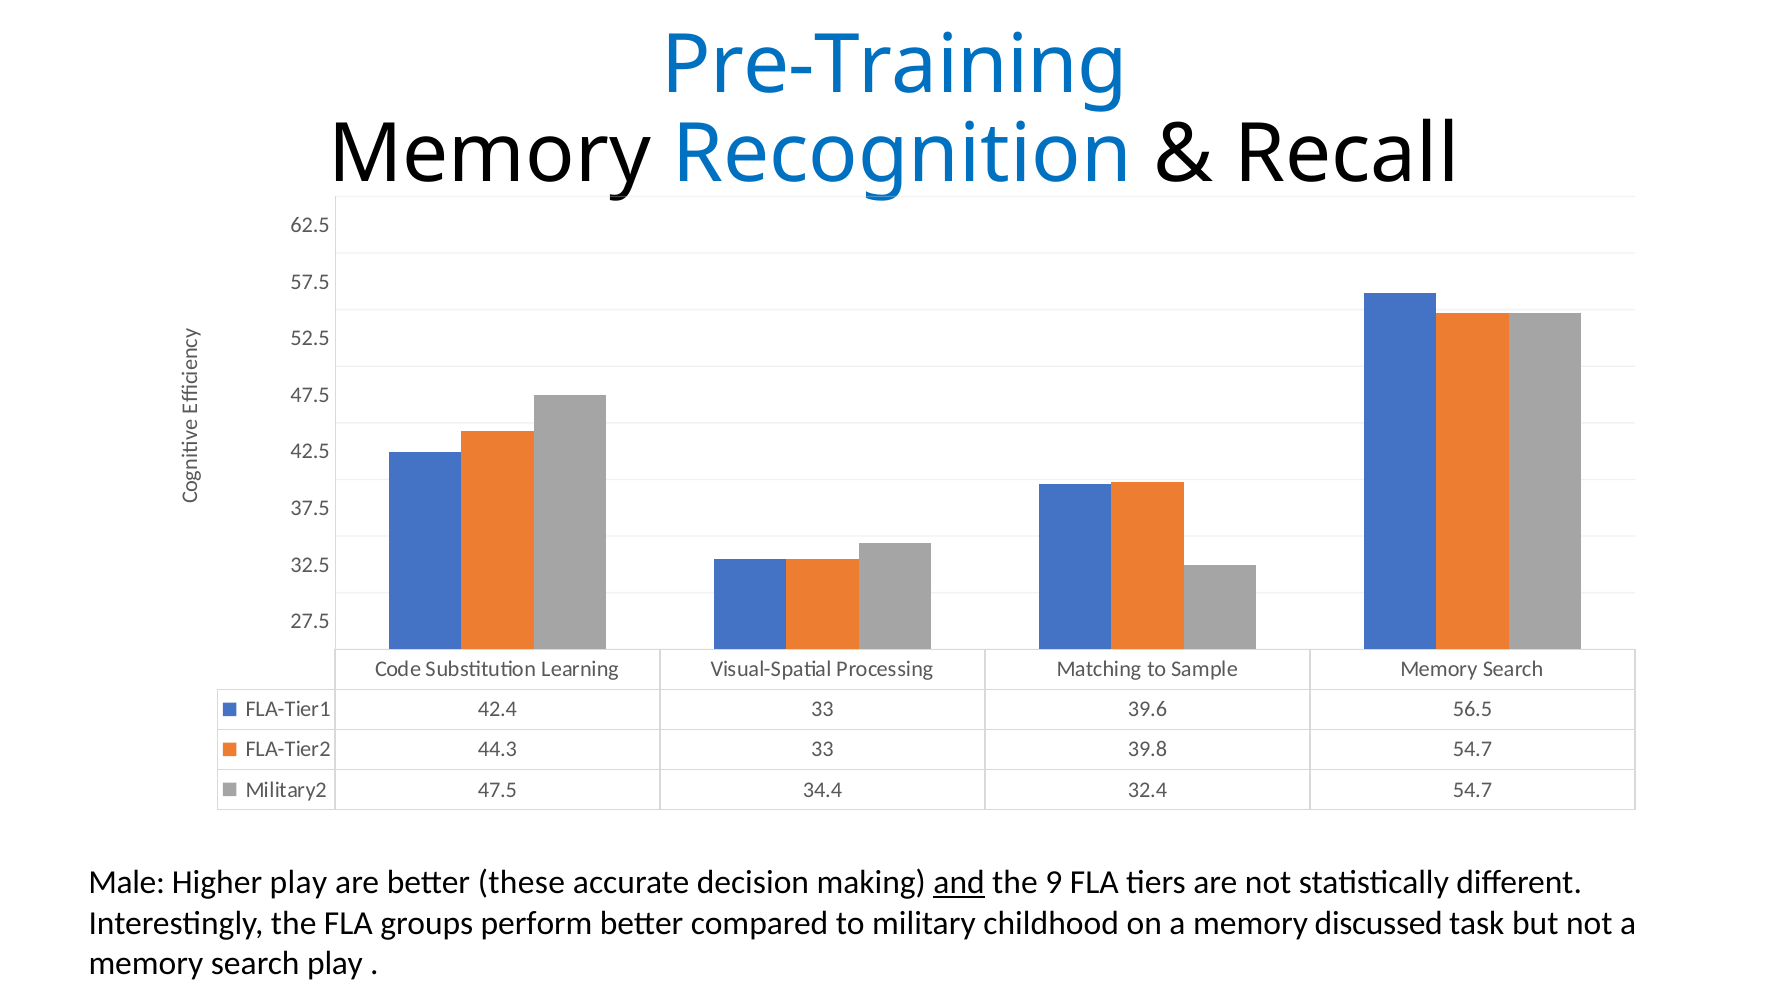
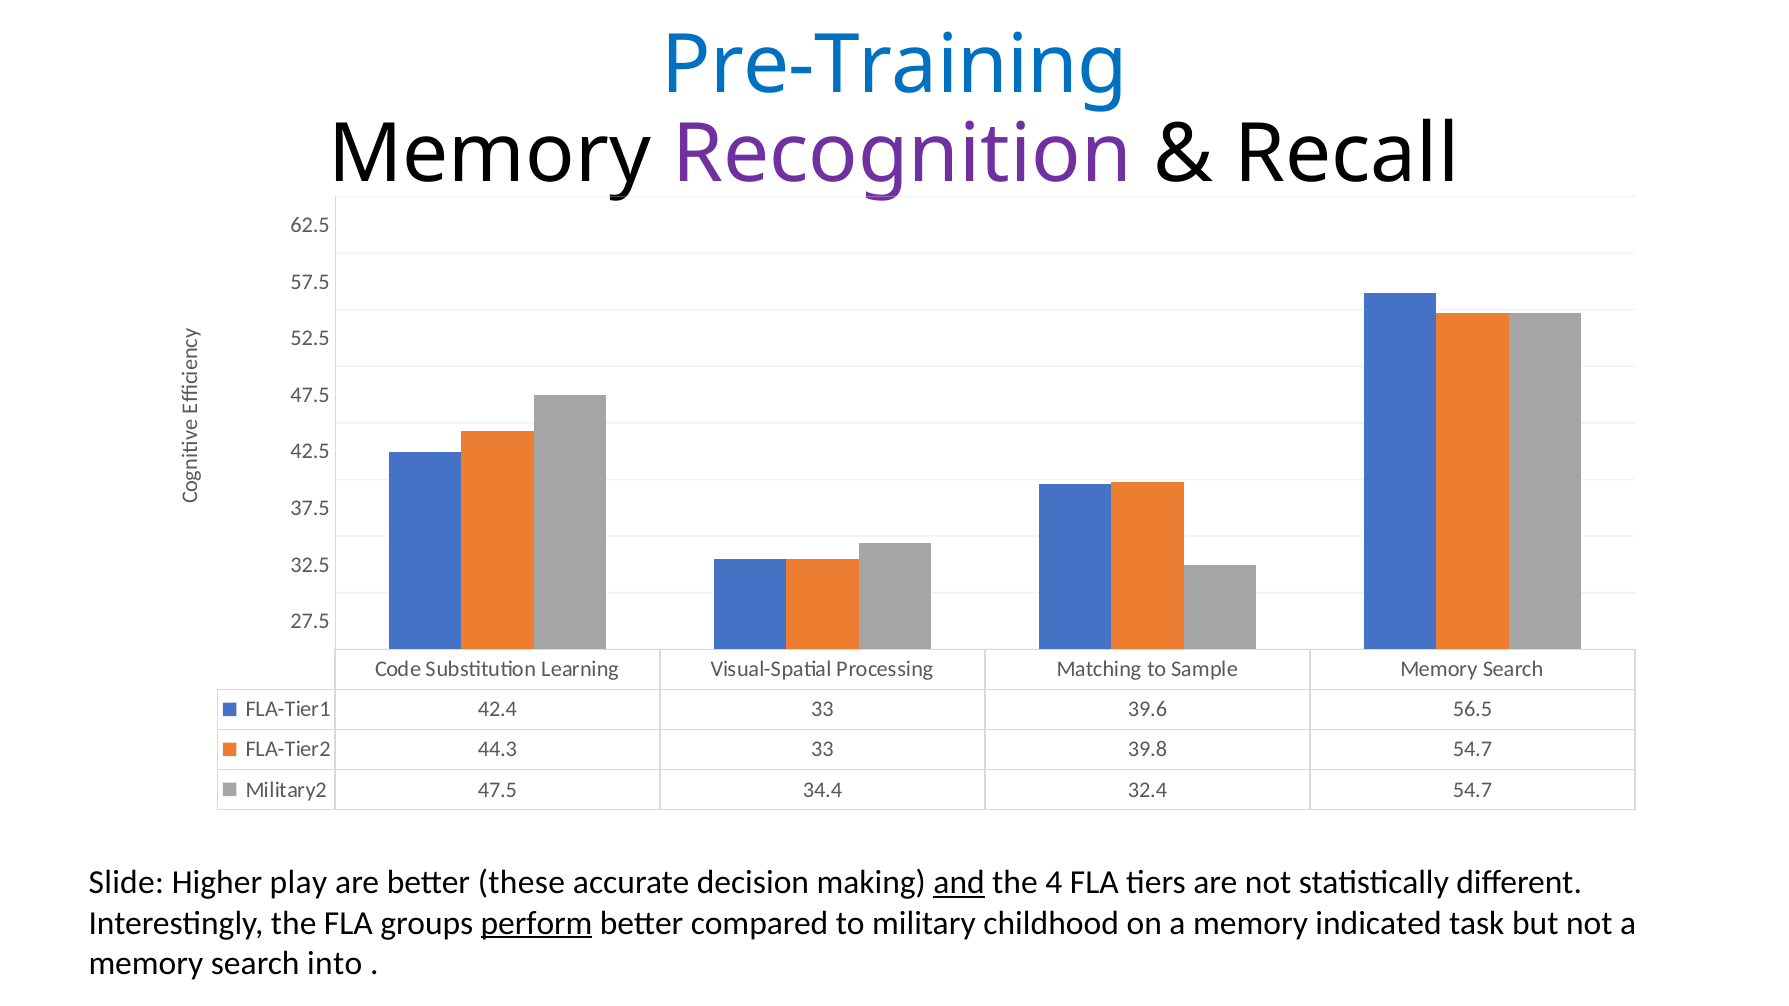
Recognition colour: blue -> purple
Male: Male -> Slide
9: 9 -> 4
perform underline: none -> present
discussed: discussed -> indicated
search play: play -> into
